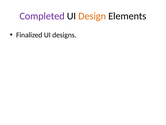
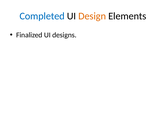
Completed colour: purple -> blue
